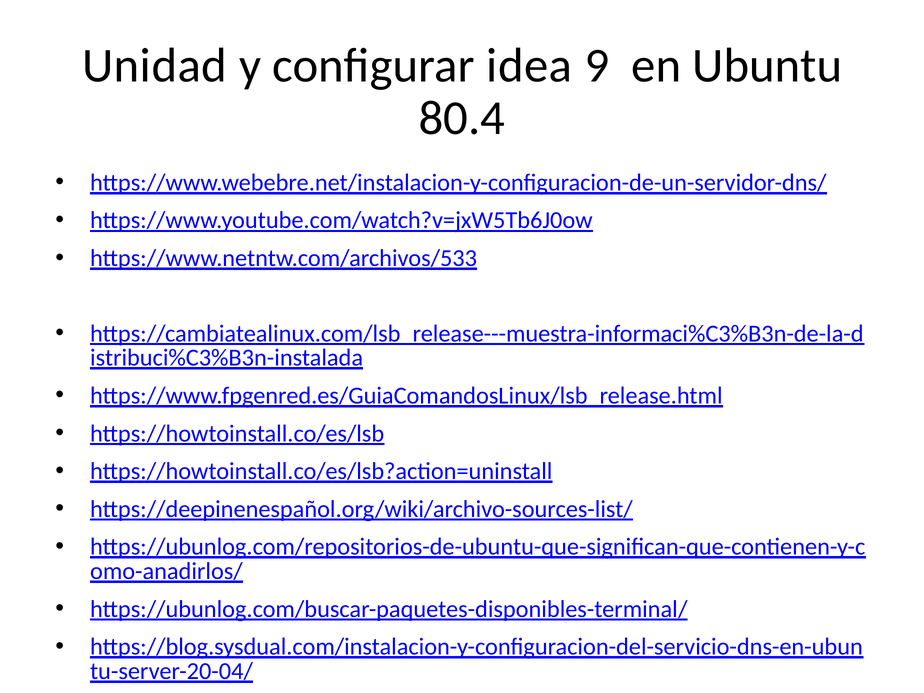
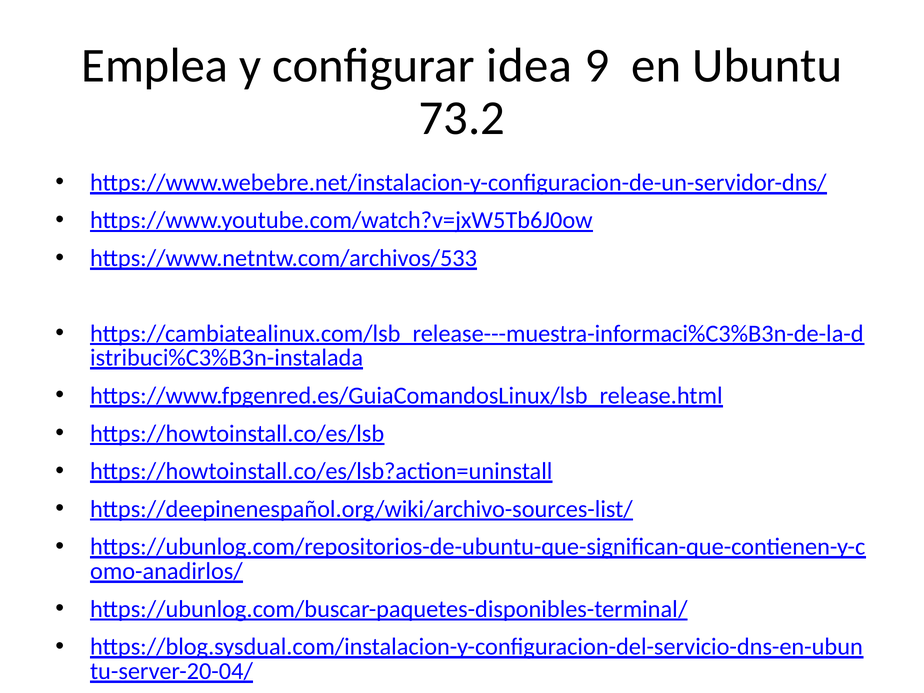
Unidad: Unidad -> Emplea
80.4: 80.4 -> 73.2
